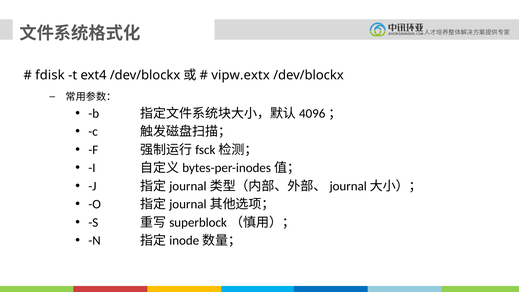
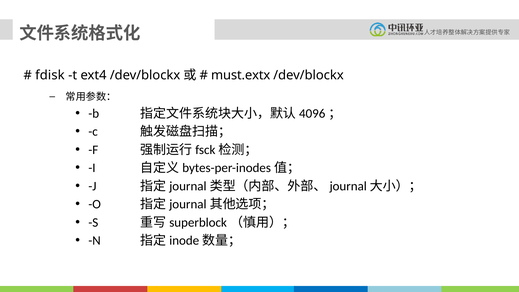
vipw.extx: vipw.extx -> must.extx
